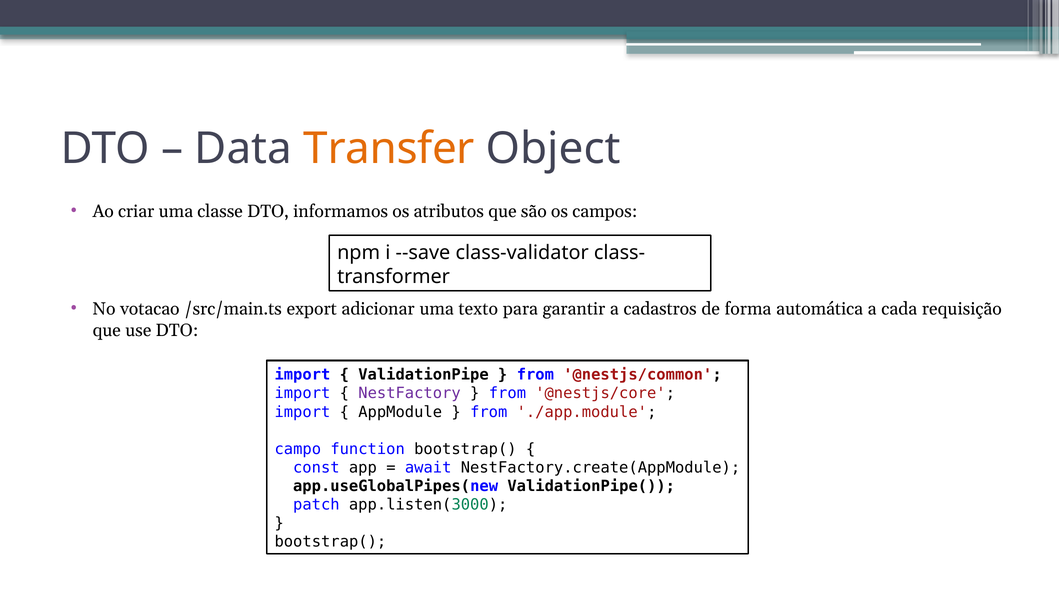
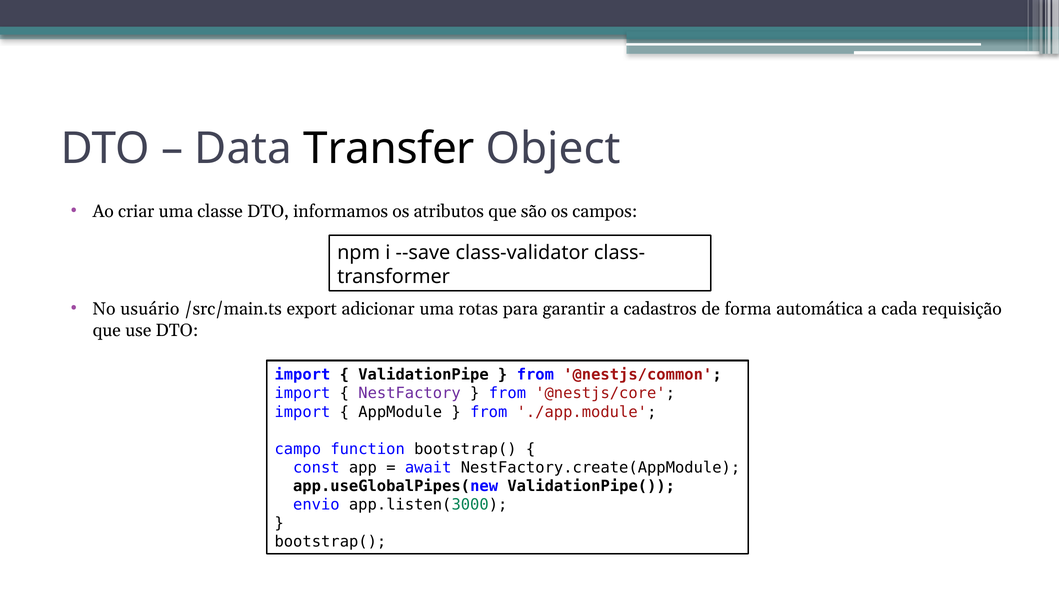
Transfer colour: orange -> black
votacao: votacao -> usuário
texto: texto -> rotas
patch: patch -> envio
